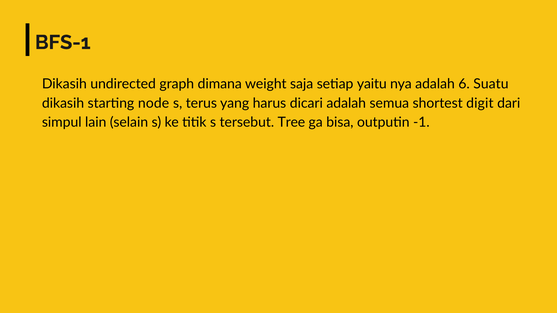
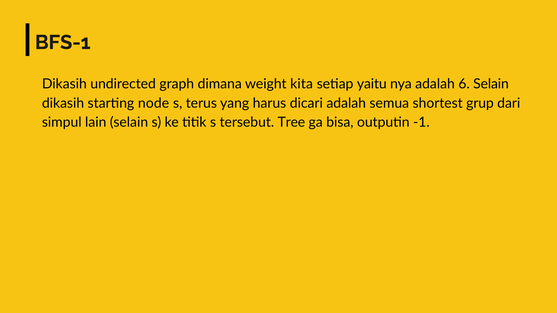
saja: saja -> kita
6 Suatu: Suatu -> Selain
digit: digit -> grup
